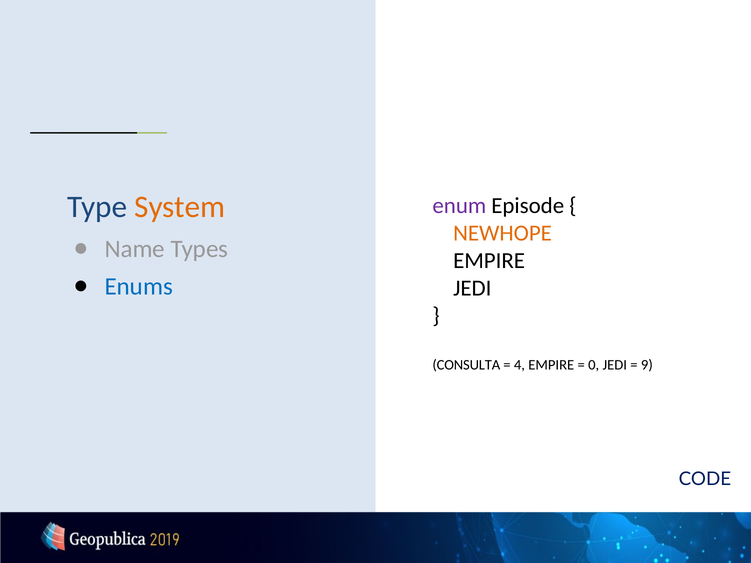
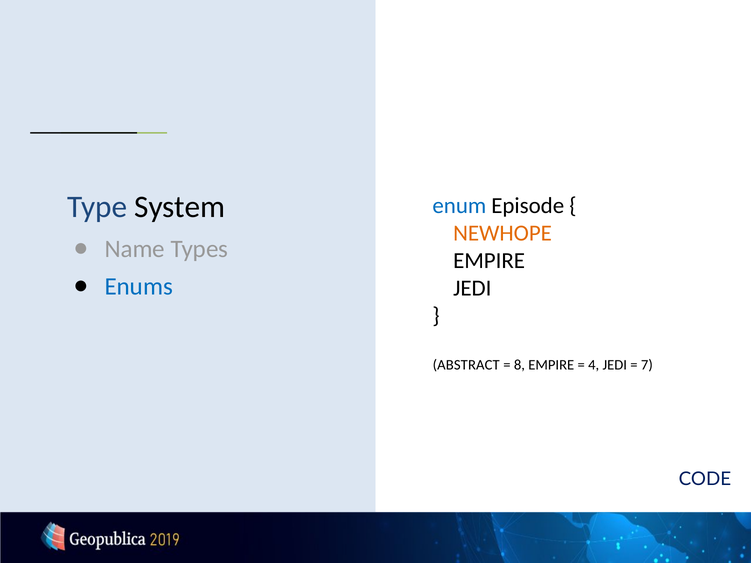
System colour: orange -> black
enum colour: purple -> blue
CONSULTA: CONSULTA -> ABSTRACT
4: 4 -> 8
0: 0 -> 4
9: 9 -> 7
